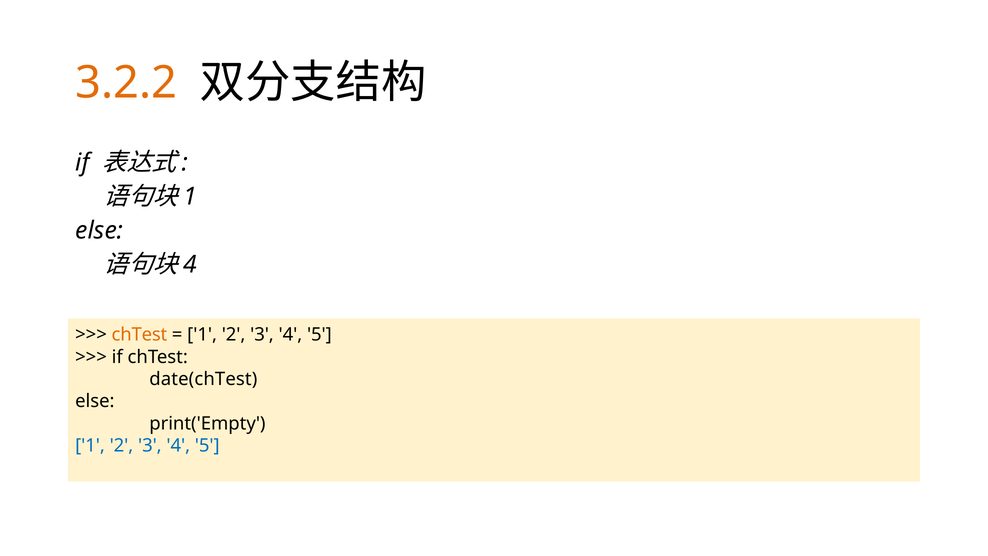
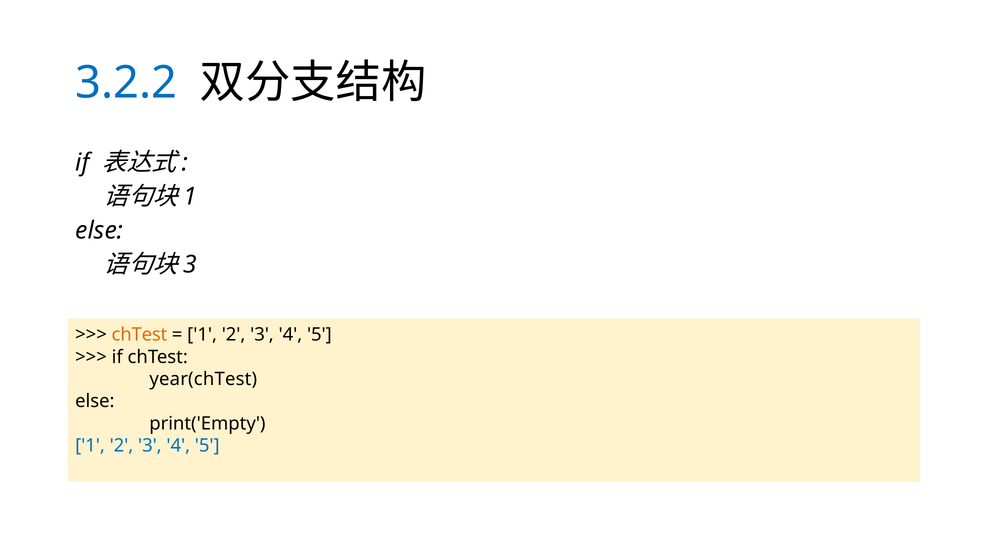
3.2.2 colour: orange -> blue
4 at (190, 264): 4 -> 3
date(chTest: date(chTest -> year(chTest
